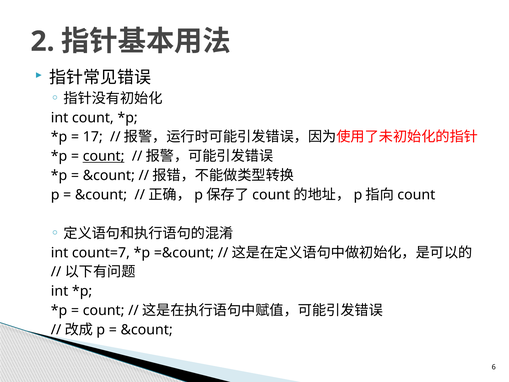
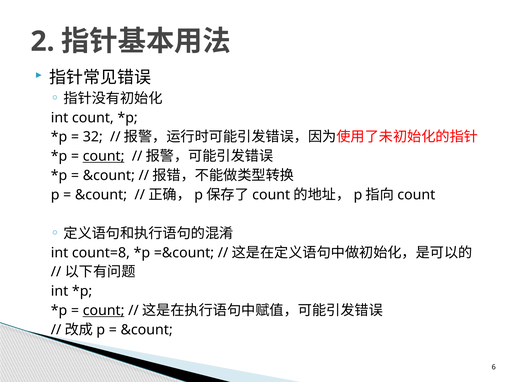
17: 17 -> 32
count=7: count=7 -> count=8
count at (104, 310) underline: none -> present
